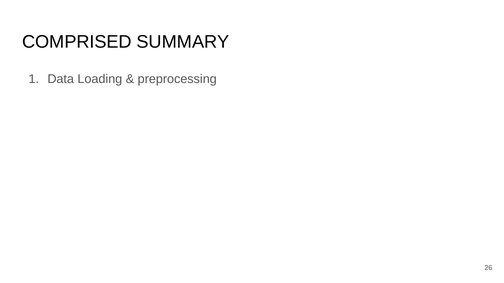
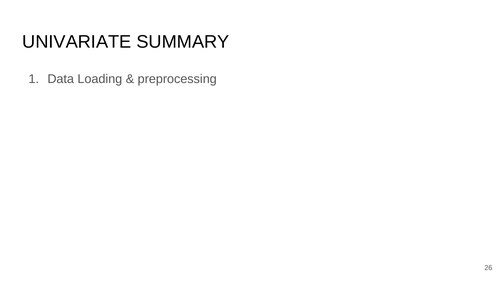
COMPRISED: COMPRISED -> UNIVARIATE
